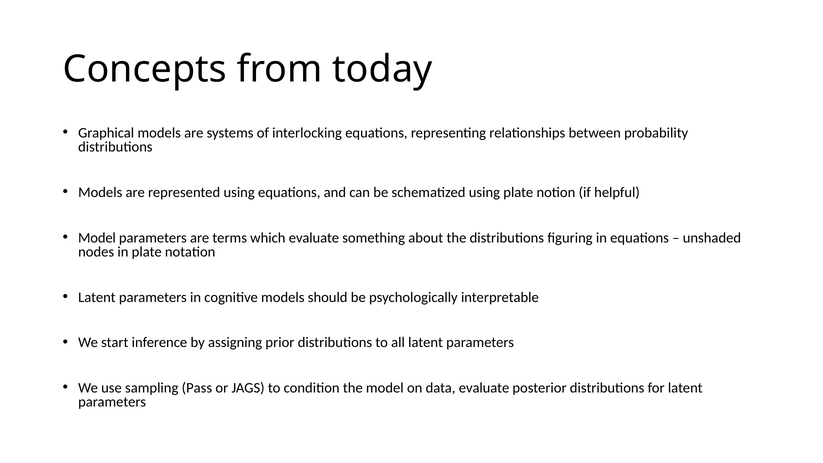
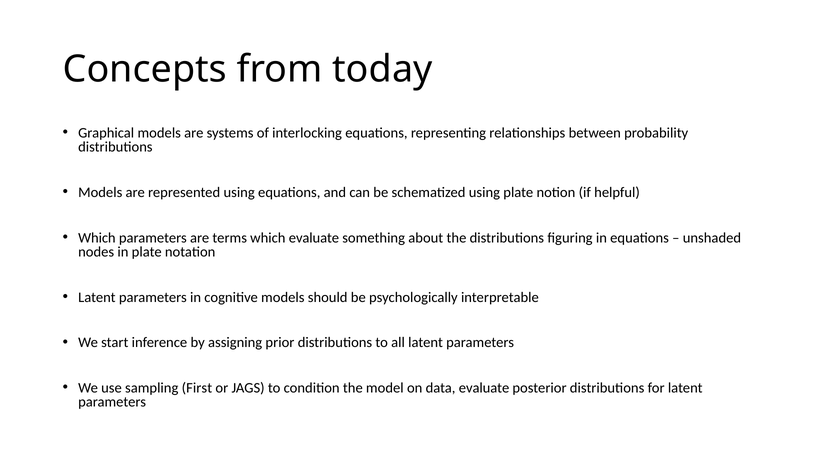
Model at (97, 238): Model -> Which
Pass: Pass -> First
